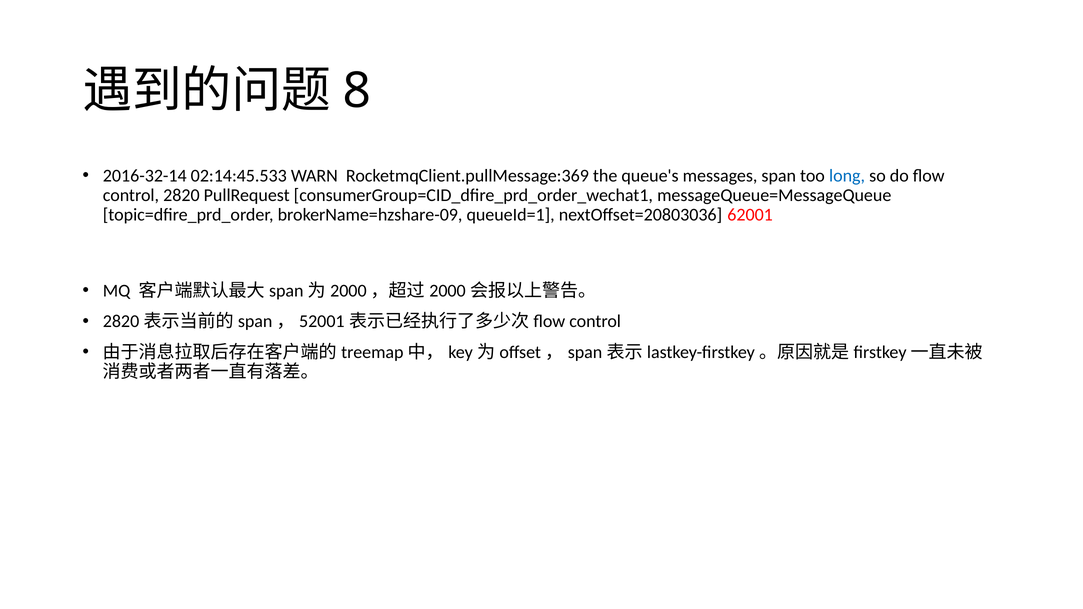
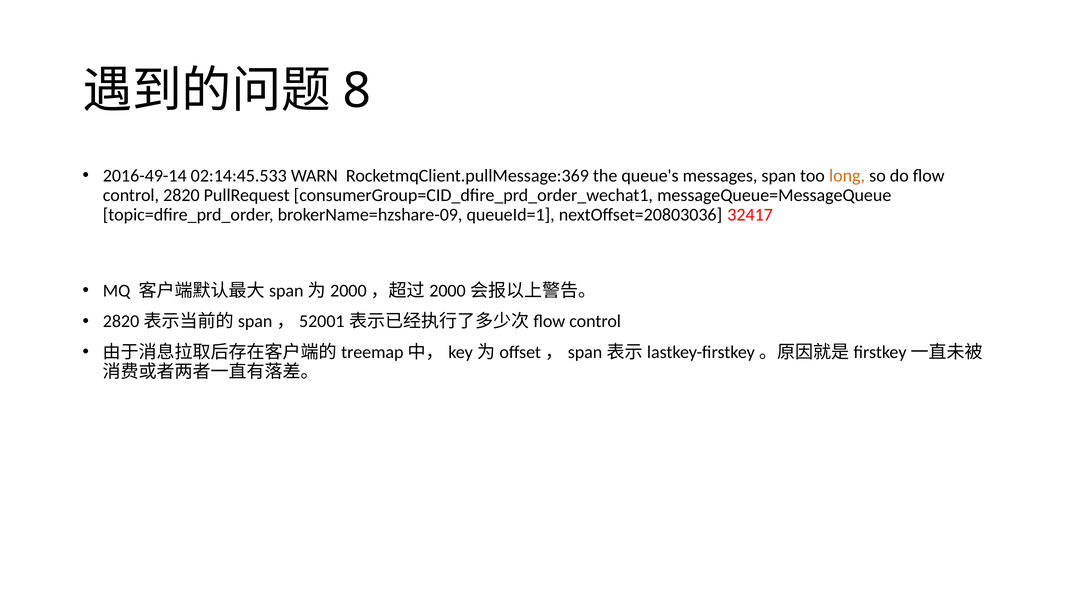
2016-32-14: 2016-32-14 -> 2016-49-14
long colour: blue -> orange
62001: 62001 -> 32417
